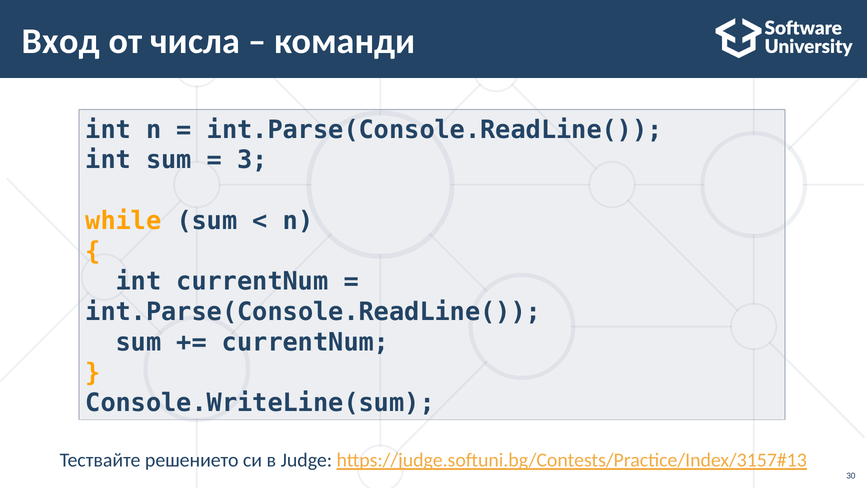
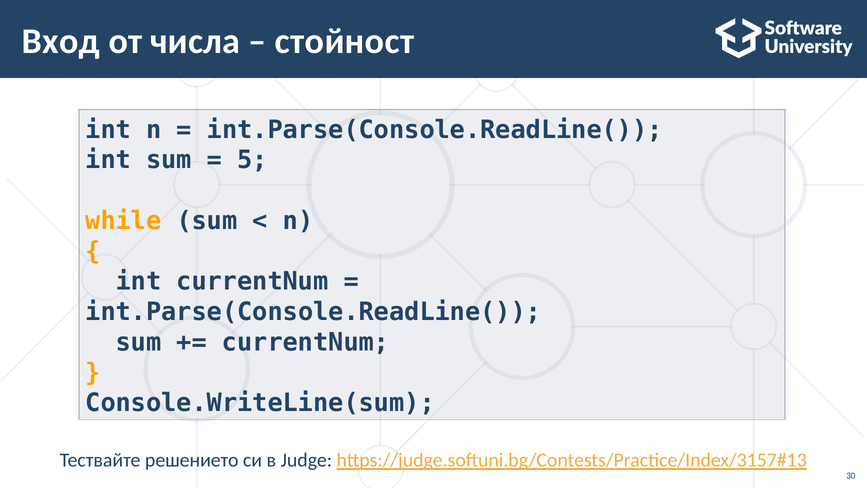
команди: команди -> стойност
3: 3 -> 5
